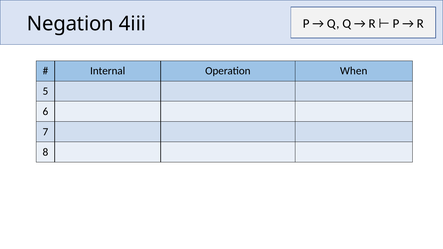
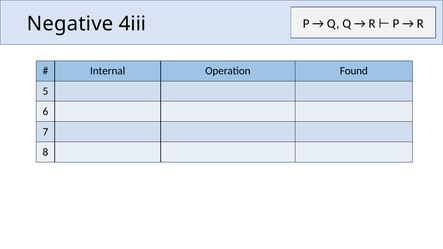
Negation: Negation -> Negative
When: When -> Found
